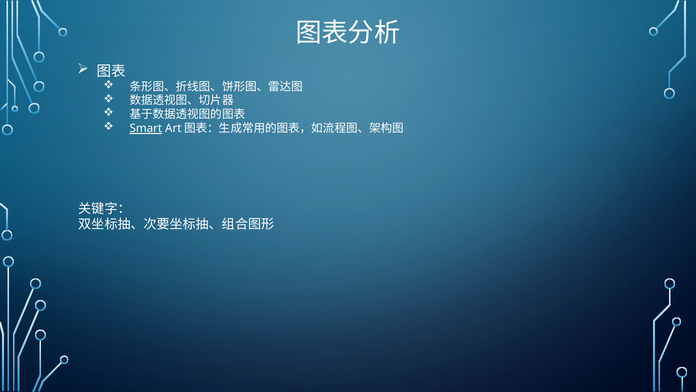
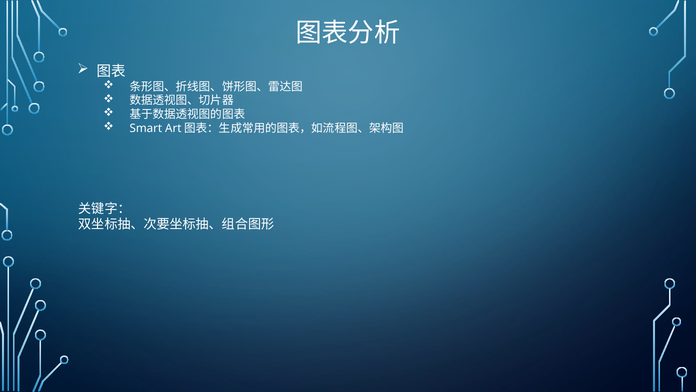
Smart underline: present -> none
